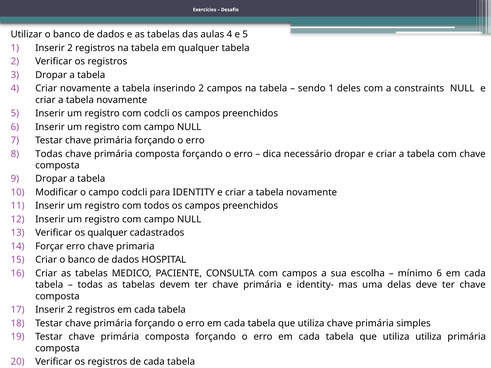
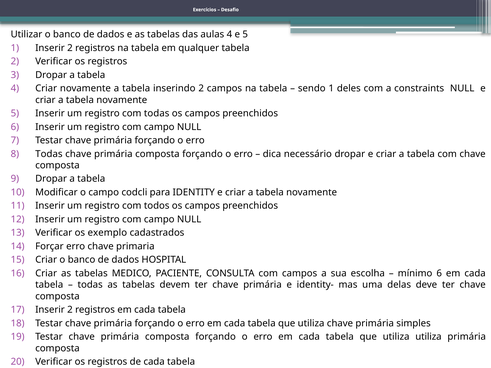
com codcli: codcli -> todas
os qualquer: qualquer -> exemplo
